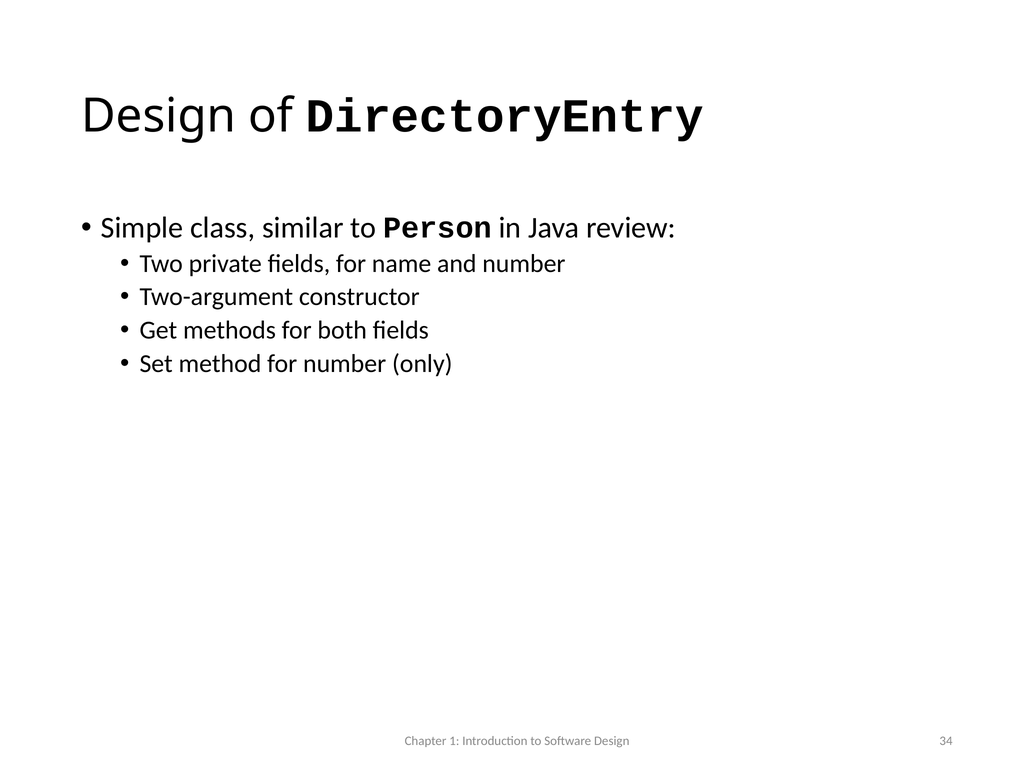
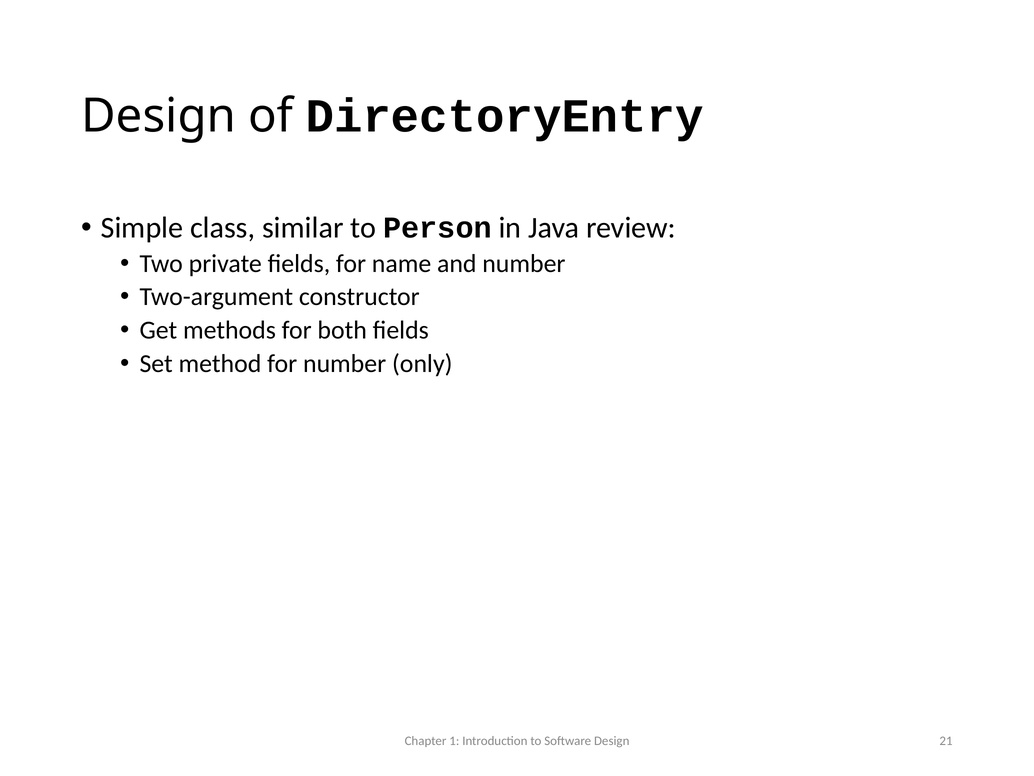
34: 34 -> 21
